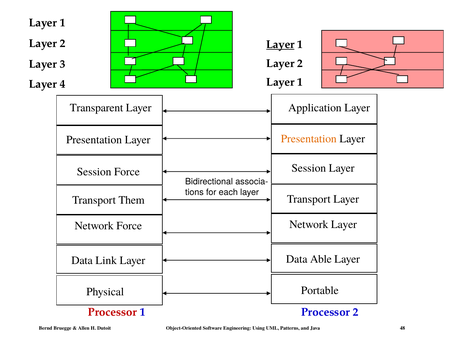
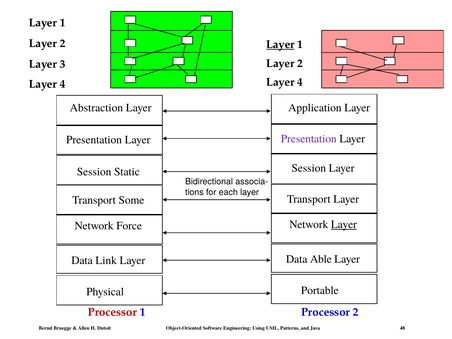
1 at (300, 82): 1 -> 4
Transparent: Transparent -> Abstraction
Presentation at (309, 139) colour: orange -> purple
Session Force: Force -> Static
Them: Them -> Some
Layer at (344, 224) underline: none -> present
